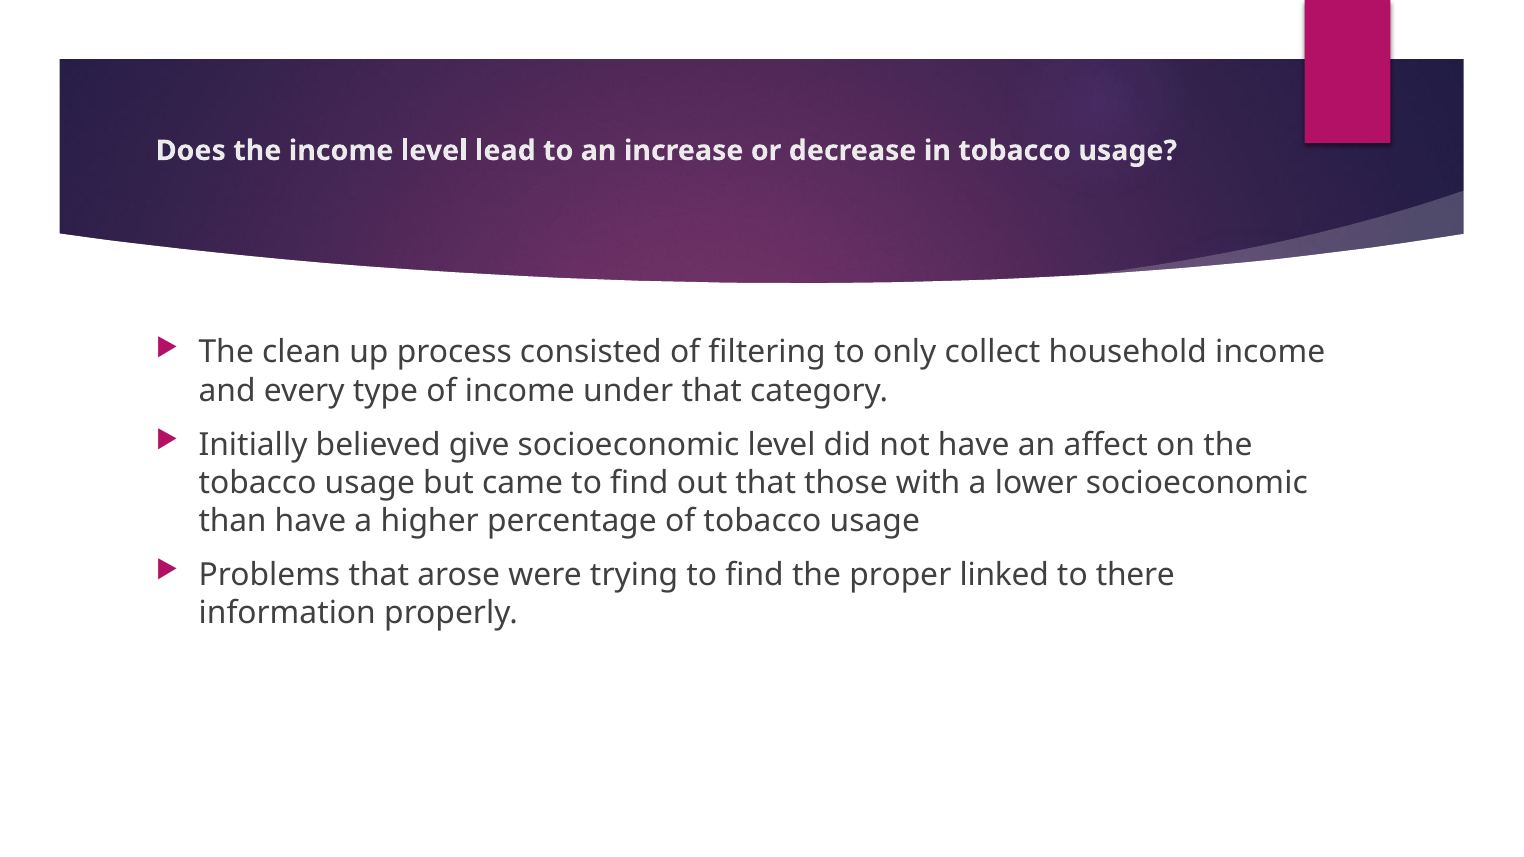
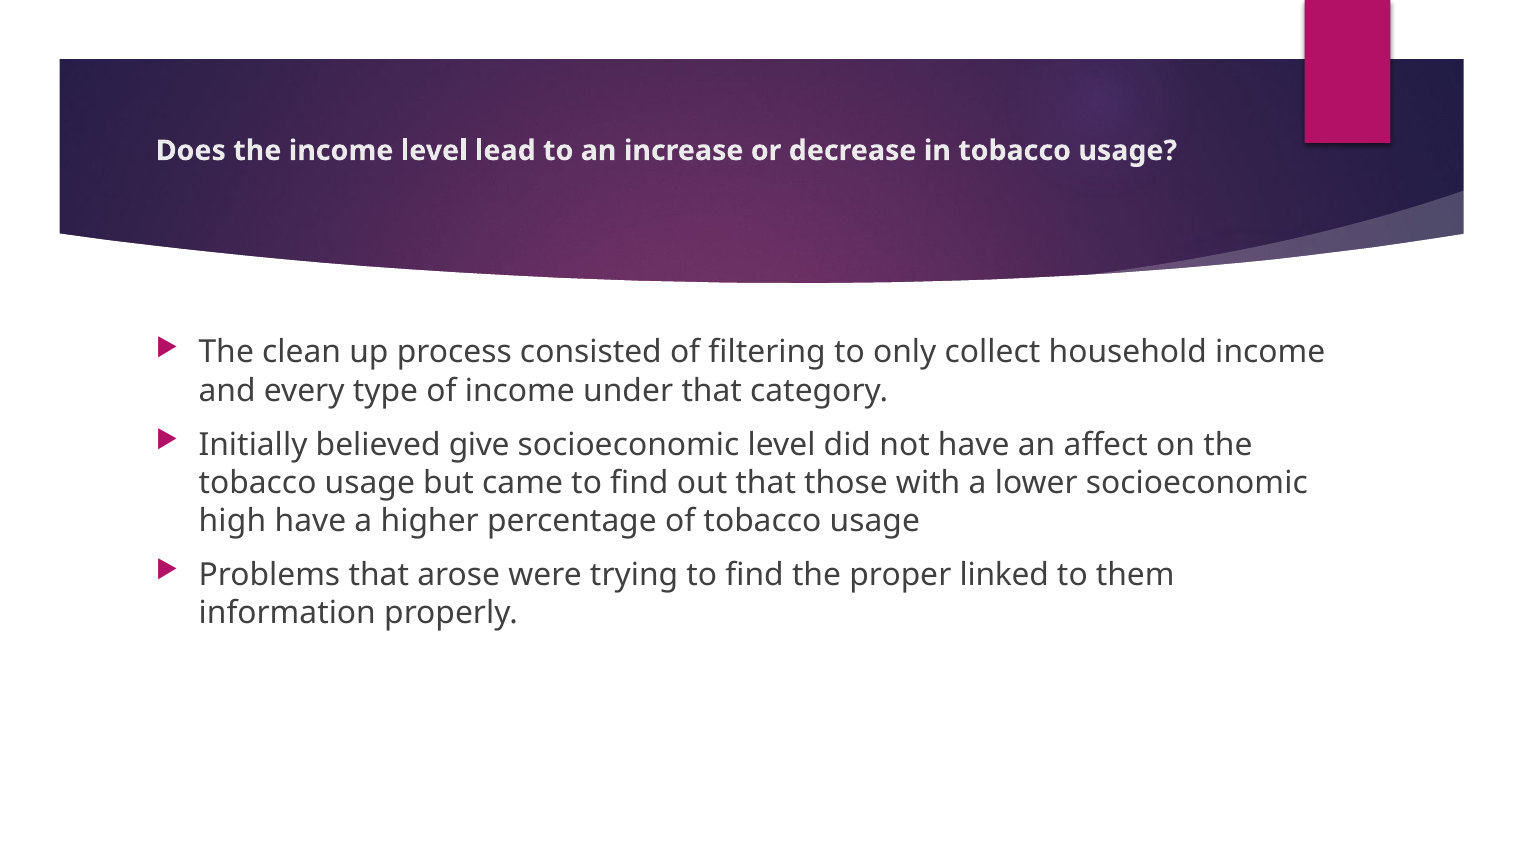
than: than -> high
there: there -> them
